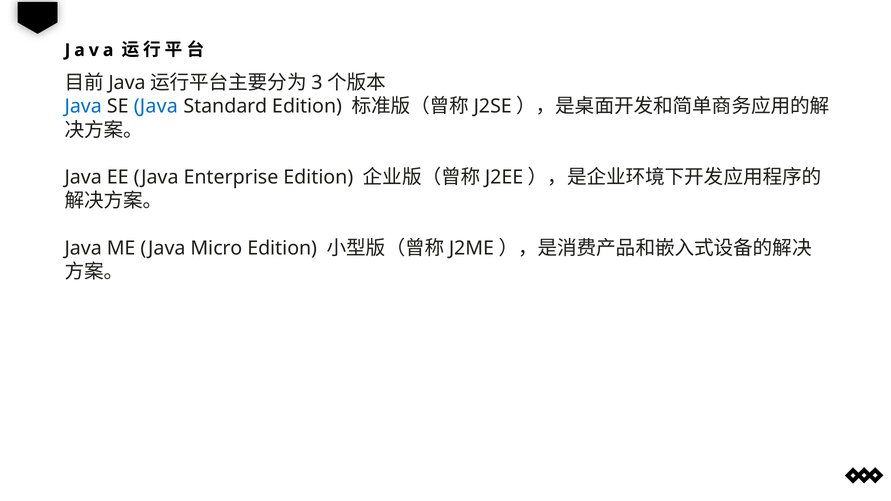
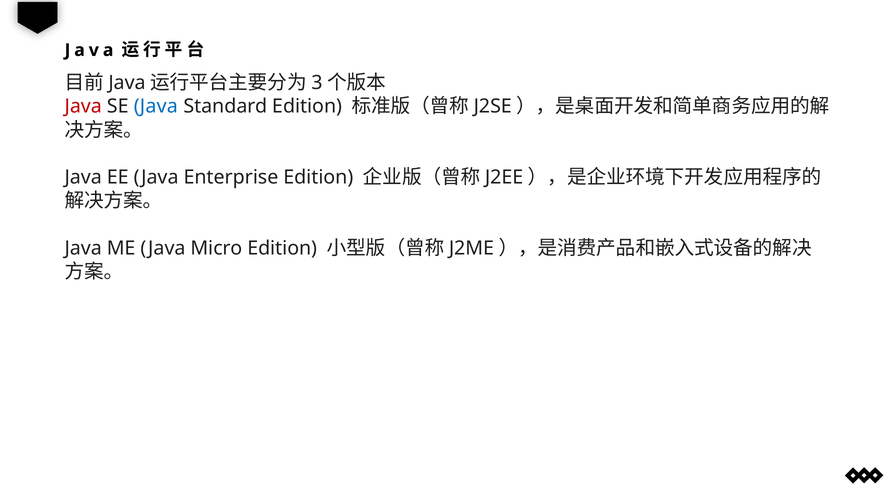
Java at (83, 106) colour: blue -> red
